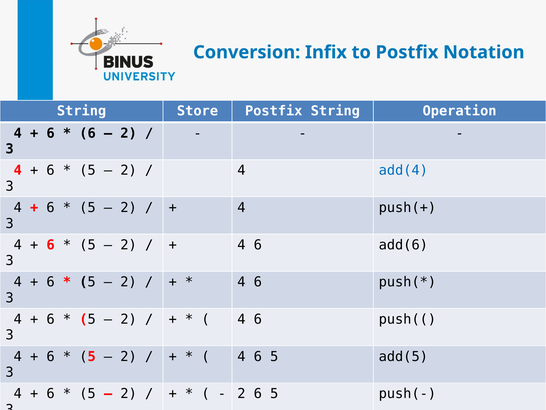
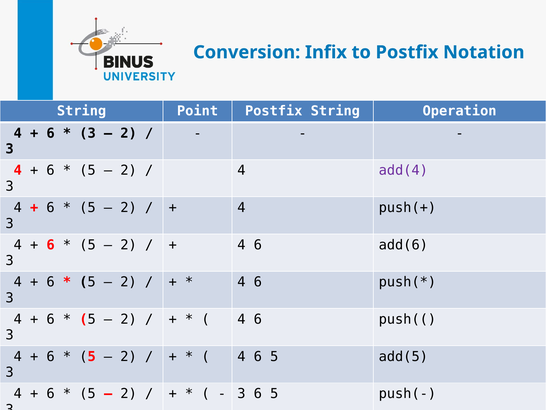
Store: Store -> Point
6 at (88, 133): 6 -> 3
add(4 colour: blue -> purple
2 at (241, 393): 2 -> 3
